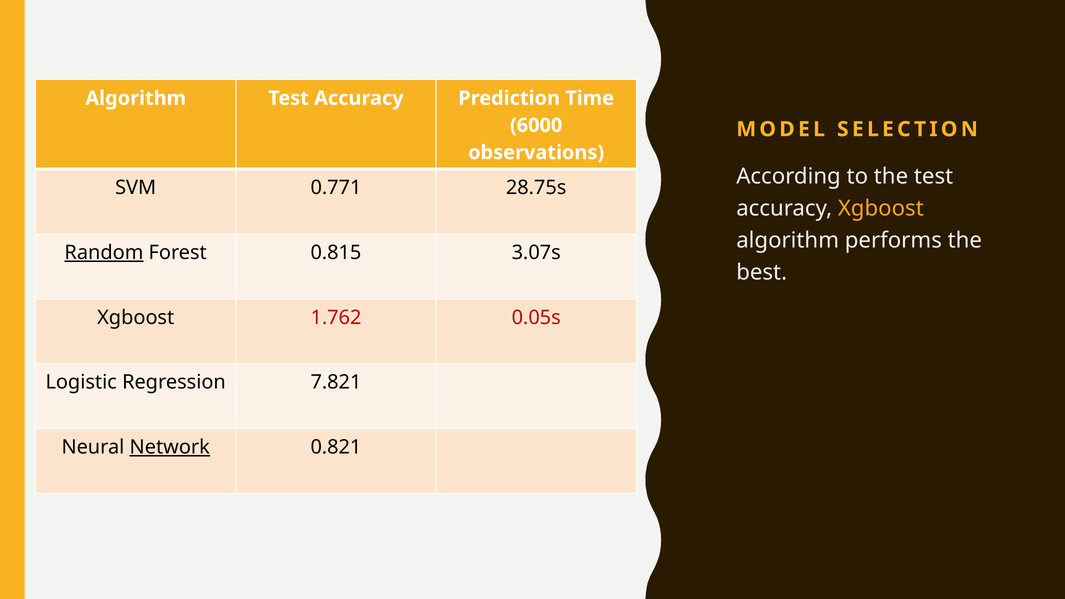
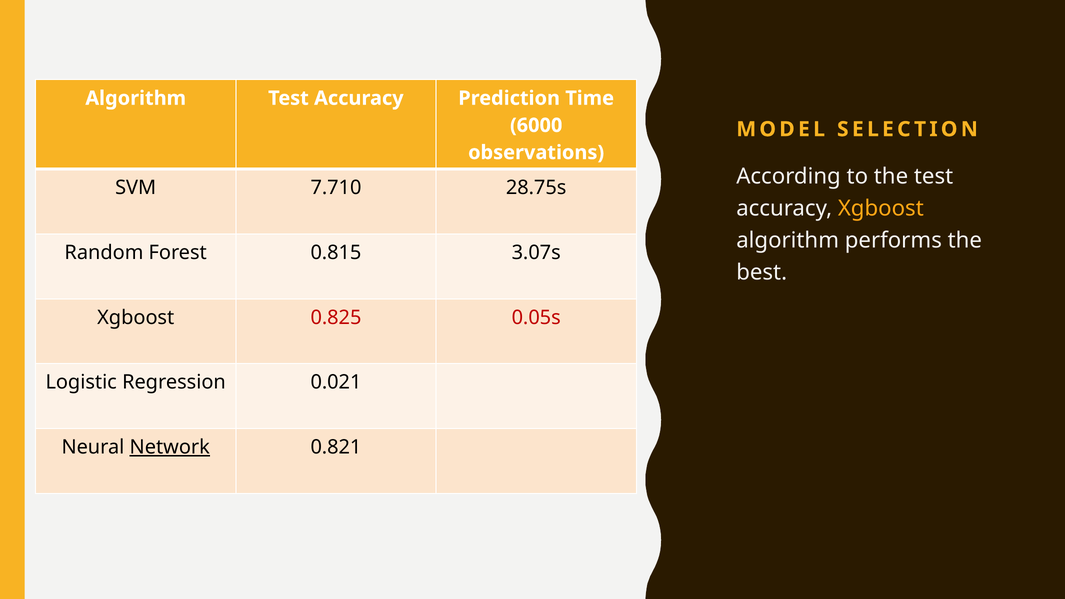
0.771: 0.771 -> 7.710
Random underline: present -> none
1.762: 1.762 -> 0.825
7.821: 7.821 -> 0.021
